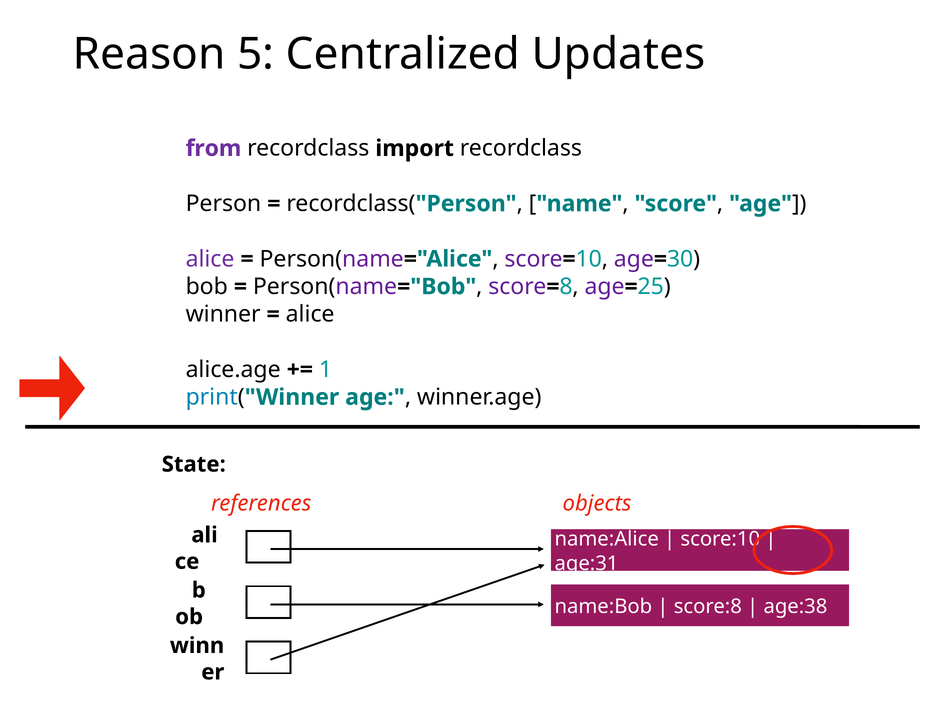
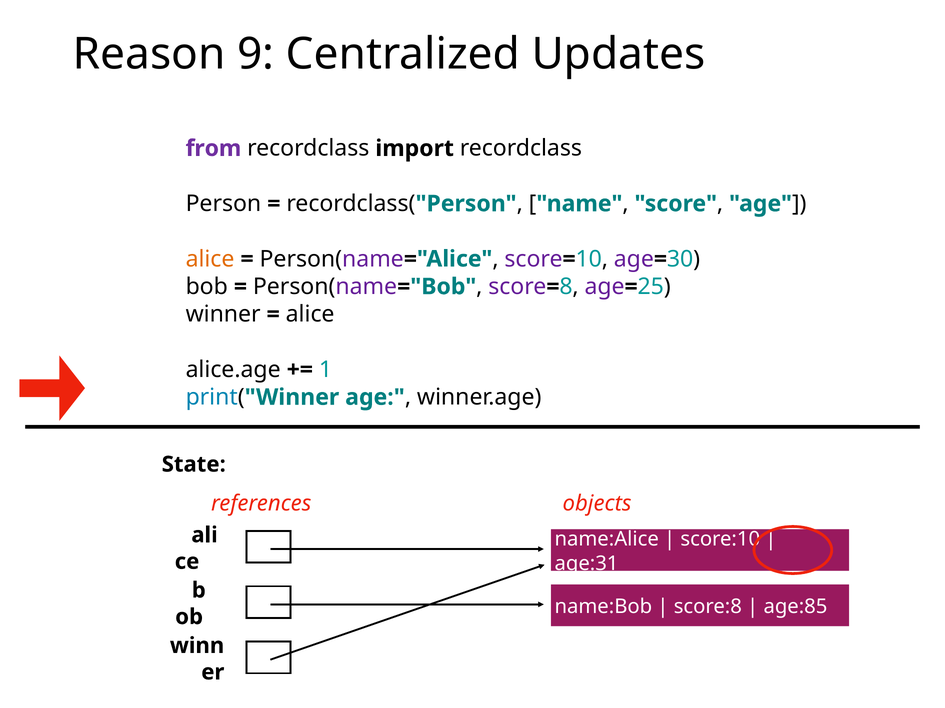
5: 5 -> 9
alice at (210, 259) colour: purple -> orange
age:38: age:38 -> age:85
